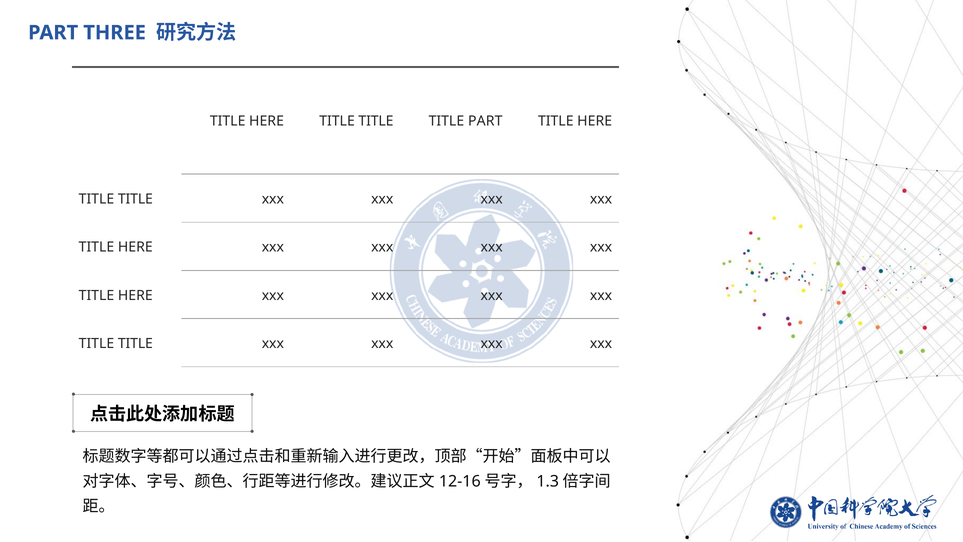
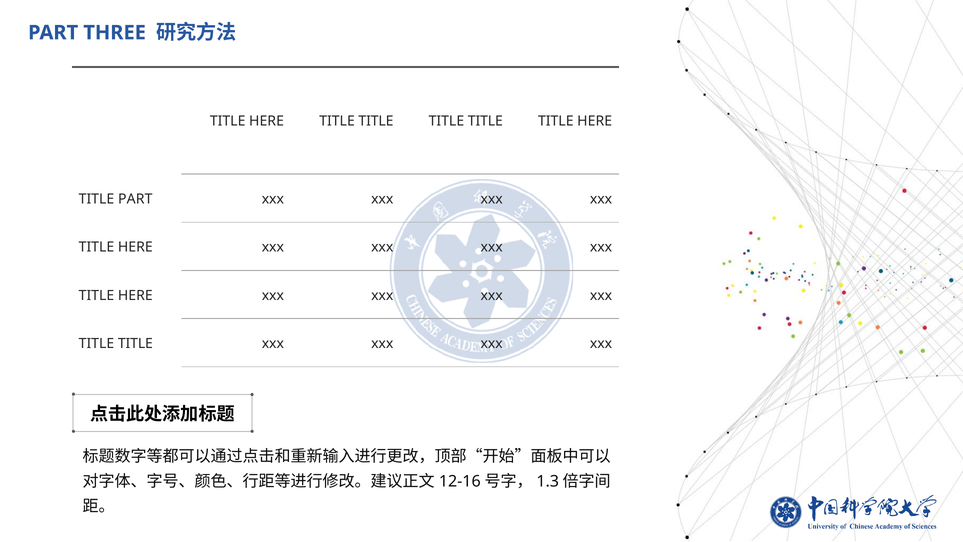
PART at (485, 121): PART -> TITLE
TITLE at (135, 199): TITLE -> PART
